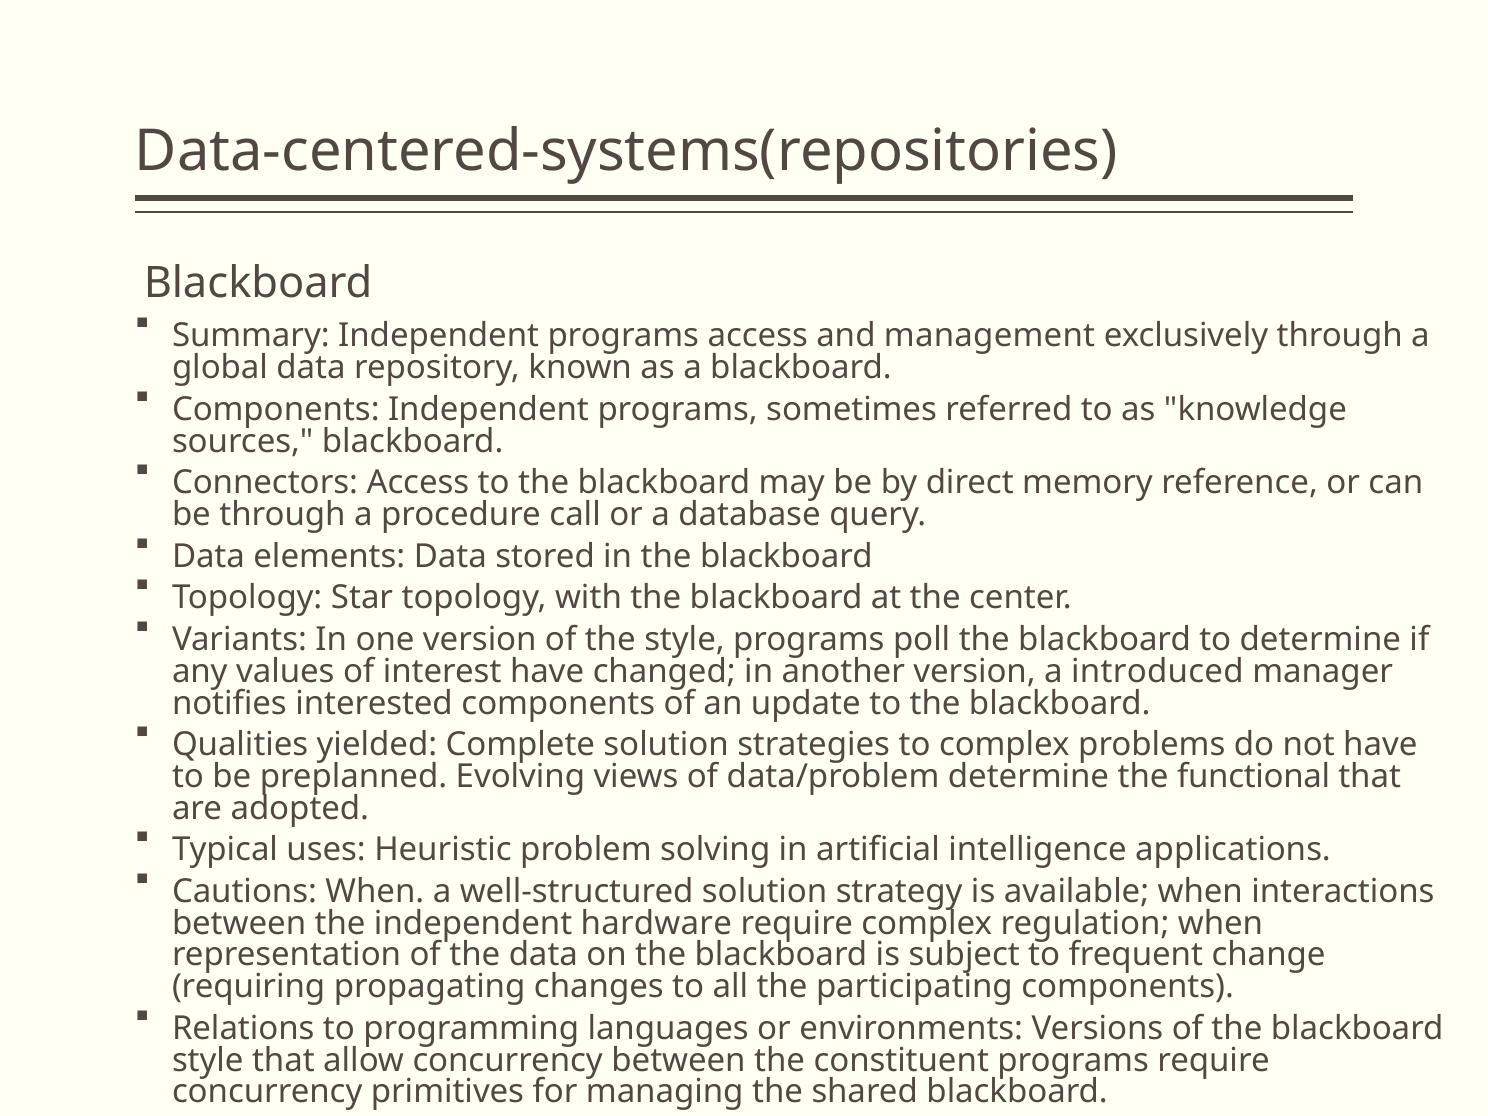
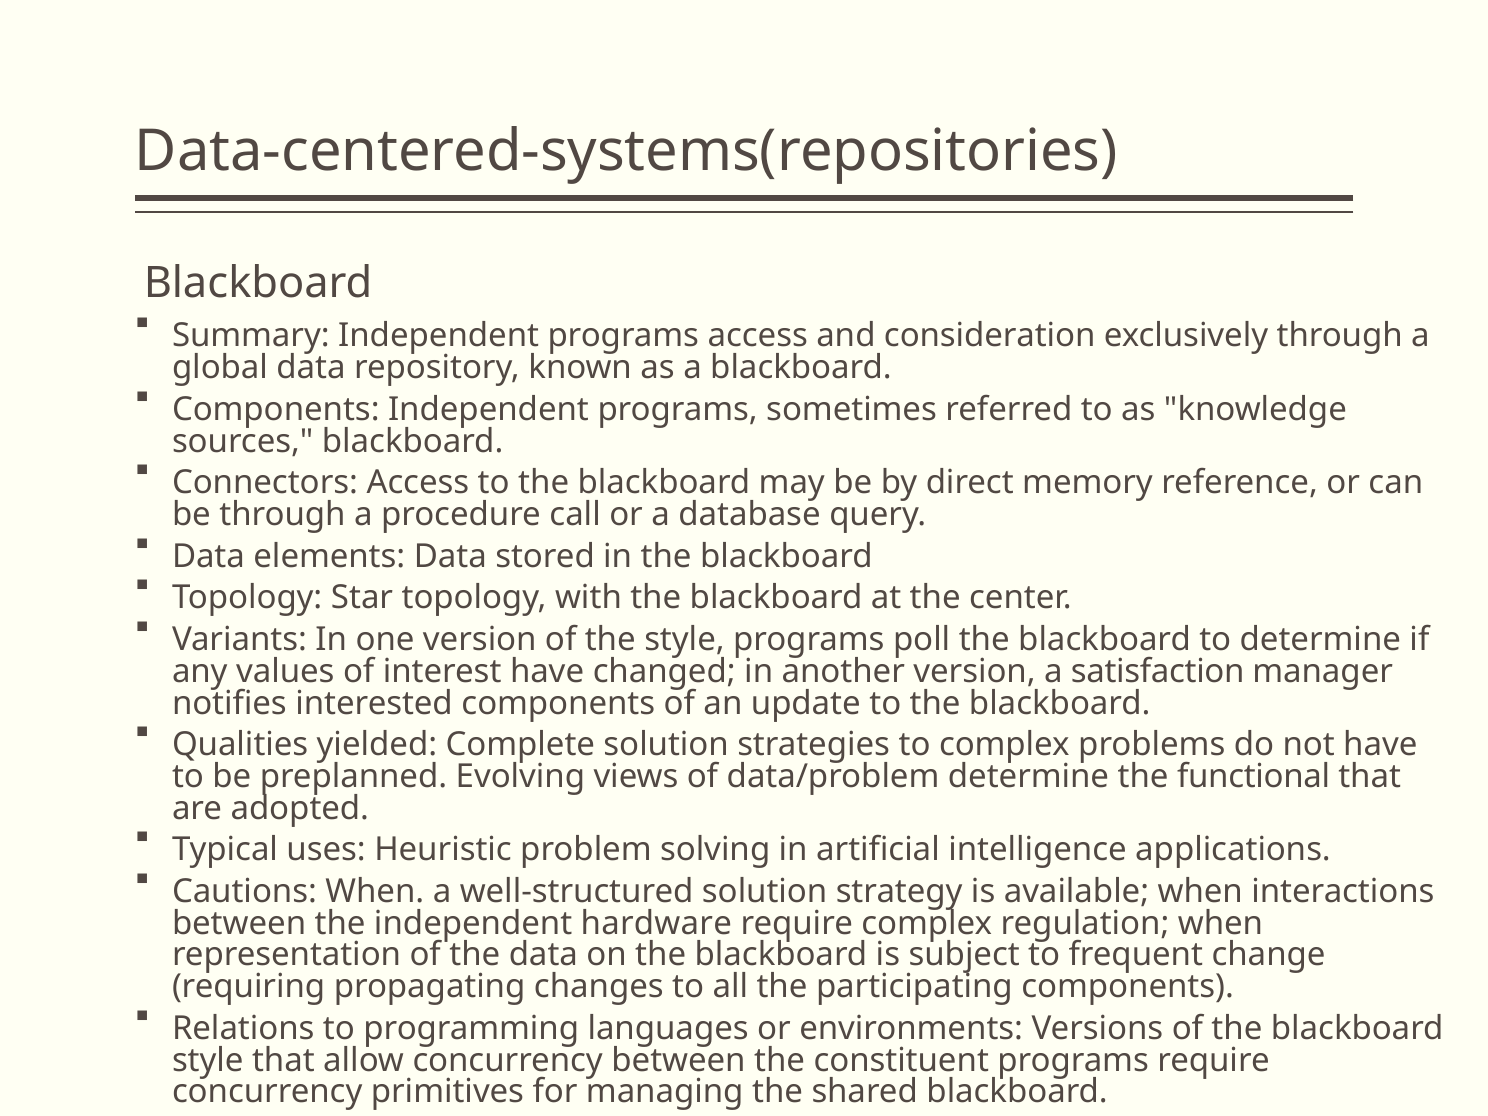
management: management -> consideration
introduced: introduced -> satisfaction
